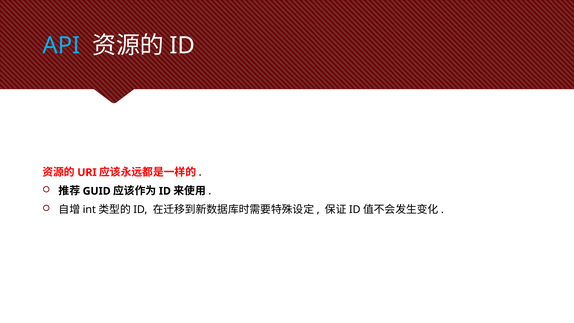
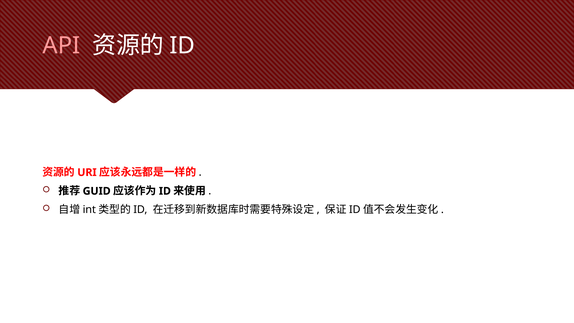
API colour: light blue -> pink
